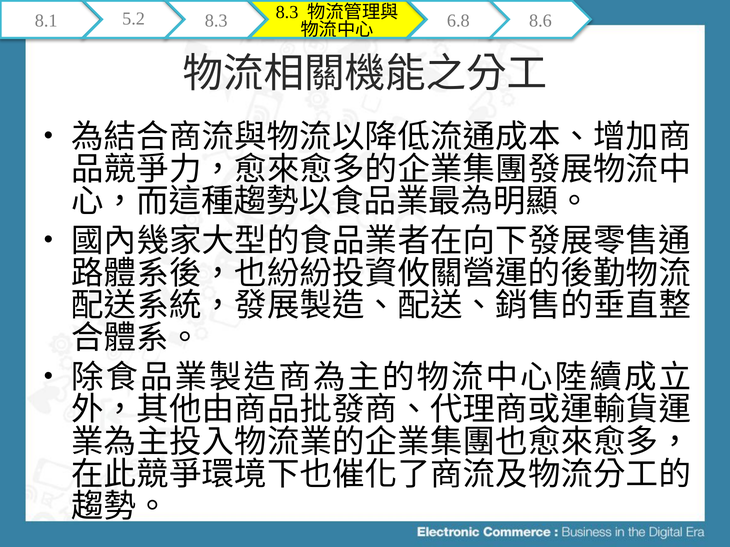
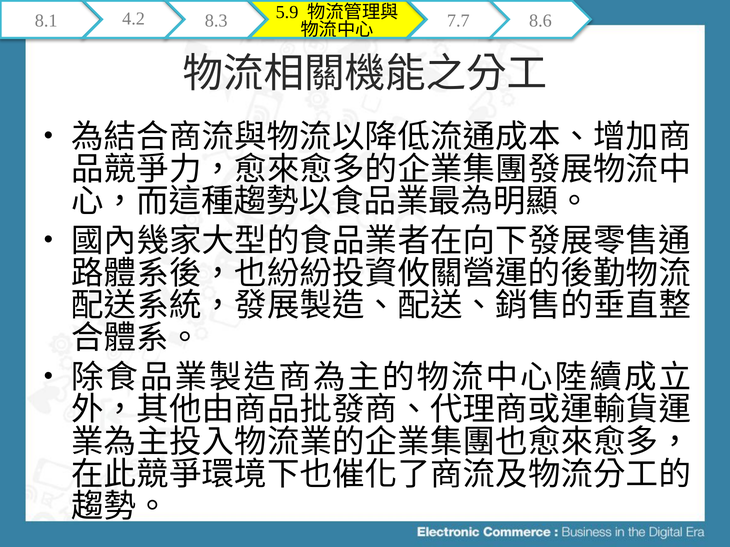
5.2: 5.2 -> 4.2
8.3 8.3: 8.3 -> 5.9
6.8: 6.8 -> 7.7
